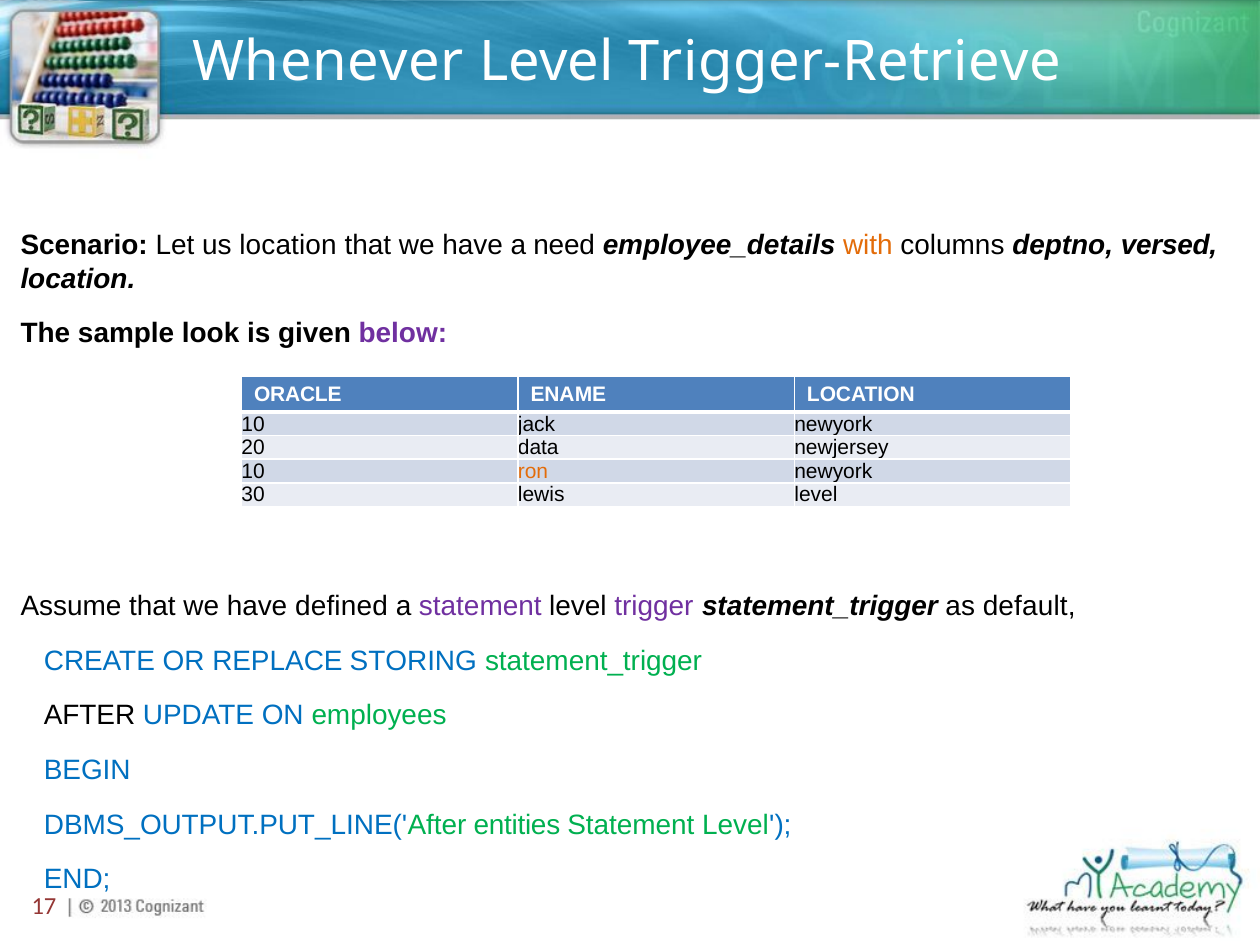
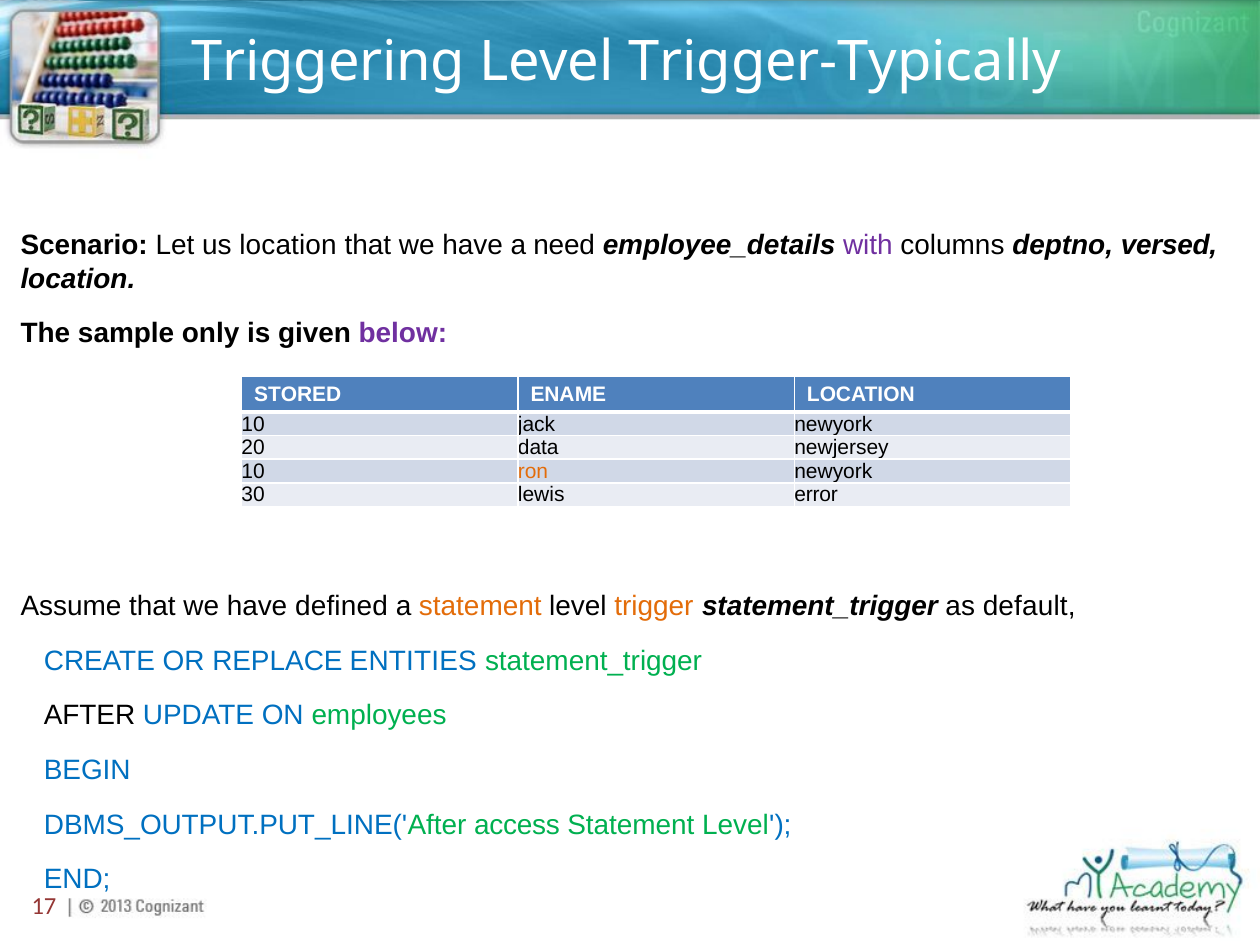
Whenever: Whenever -> Triggering
Trigger-Retrieve: Trigger-Retrieve -> Trigger-Typically
with colour: orange -> purple
look: look -> only
ORACLE: ORACLE -> STORED
lewis level: level -> error
statement at (480, 607) colour: purple -> orange
trigger colour: purple -> orange
STORING: STORING -> ENTITIES
entities: entities -> access
